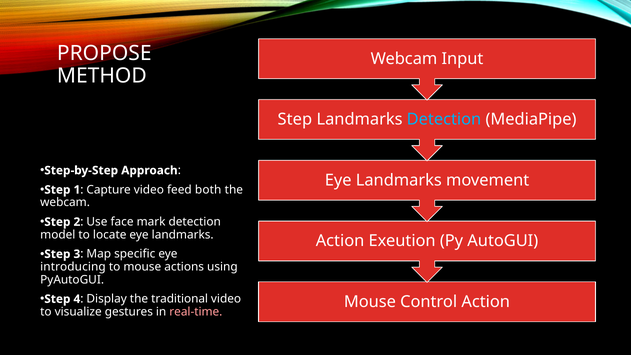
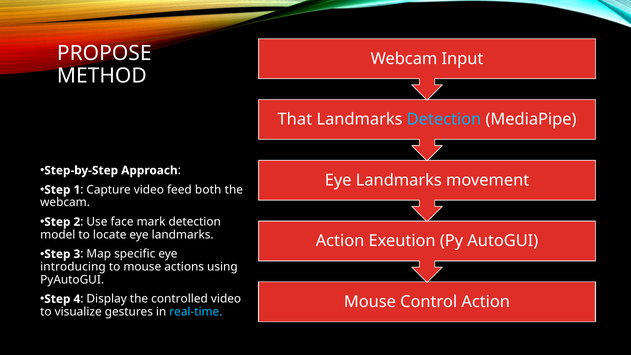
Step at (295, 119): Step -> That
traditional: traditional -> controlled
real-time colour: pink -> light blue
